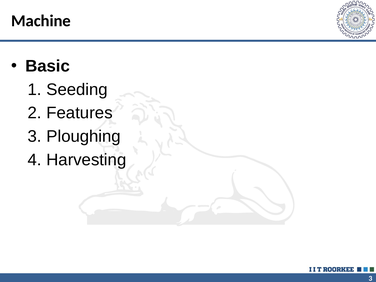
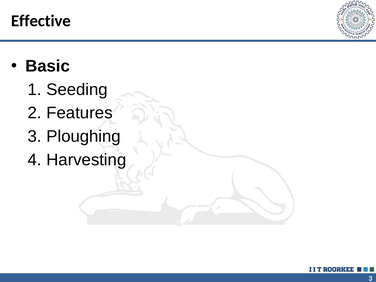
Machine: Machine -> Effective
